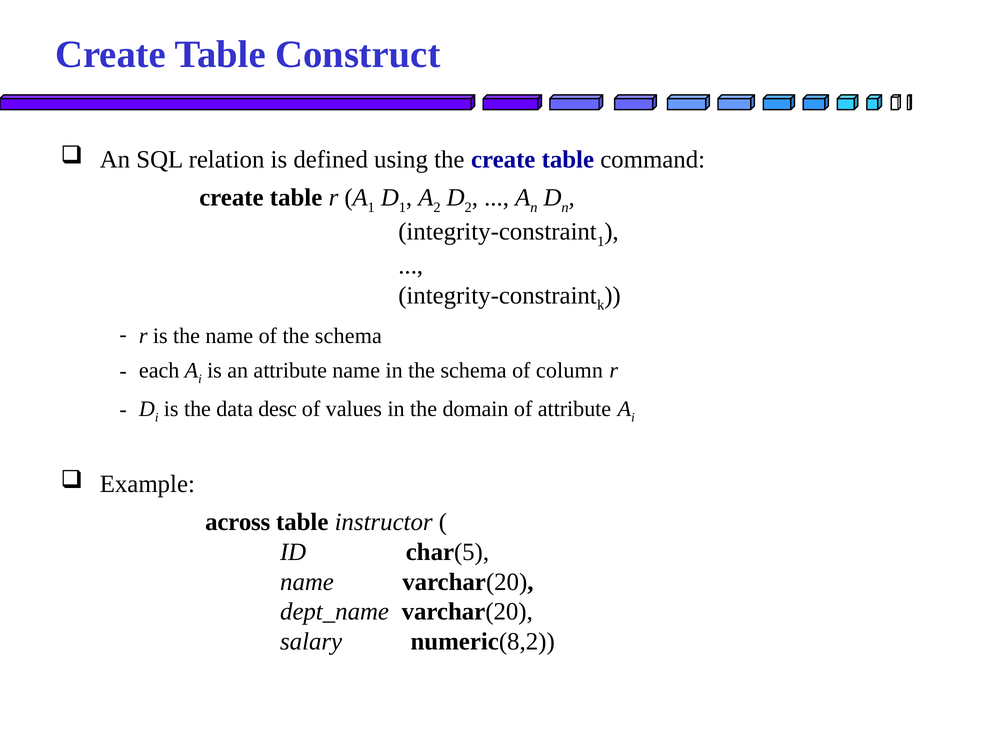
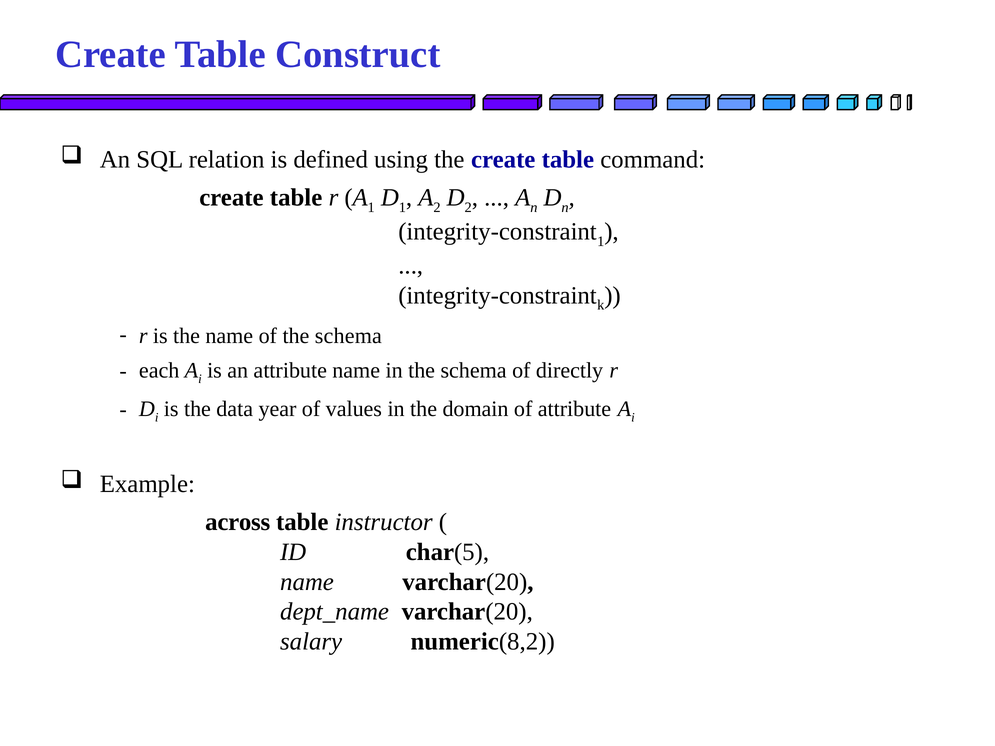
column: column -> directly
desc: desc -> year
